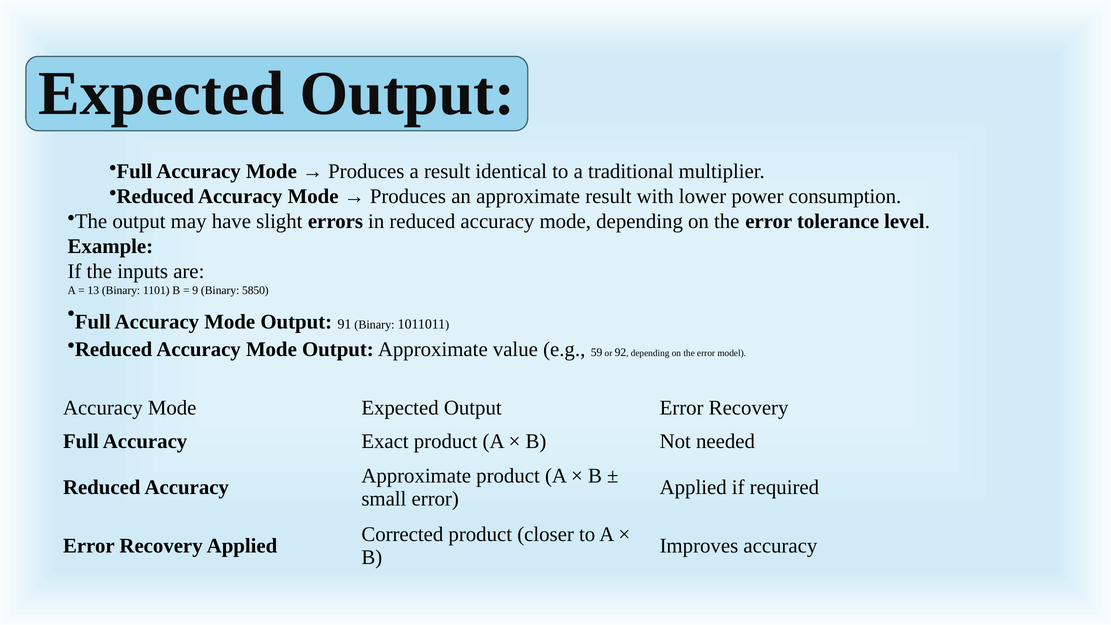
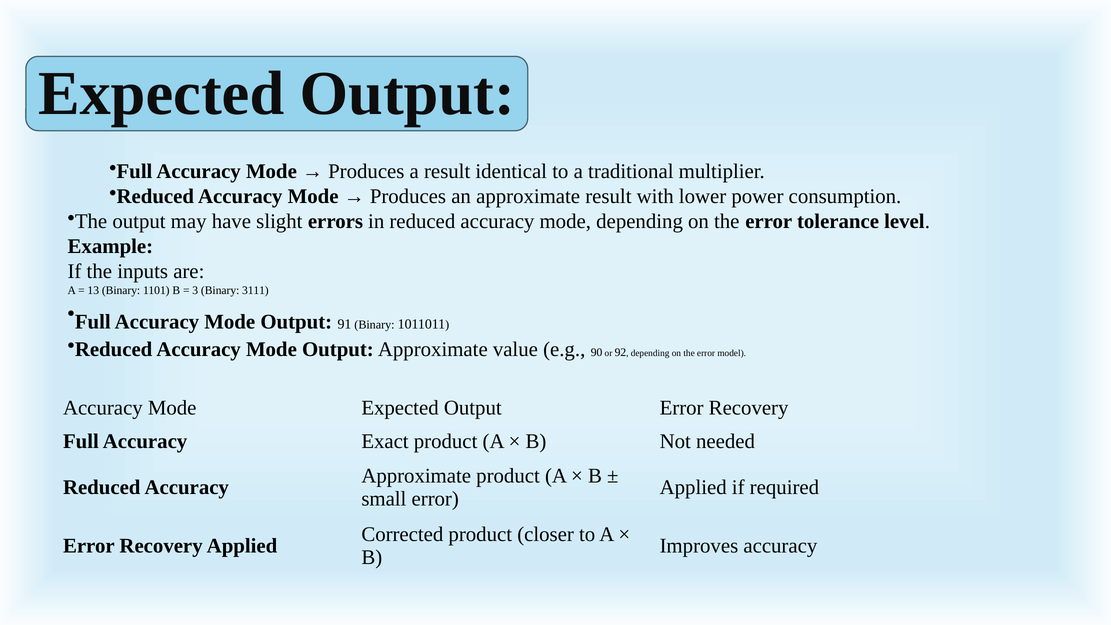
9: 9 -> 3
5850: 5850 -> 3111
59: 59 -> 90
